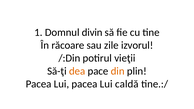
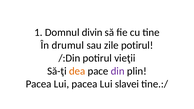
răcoare: răcoare -> drumul
zile izvorul: izvorul -> potirul
din colour: orange -> purple
caldă: caldă -> slavei
